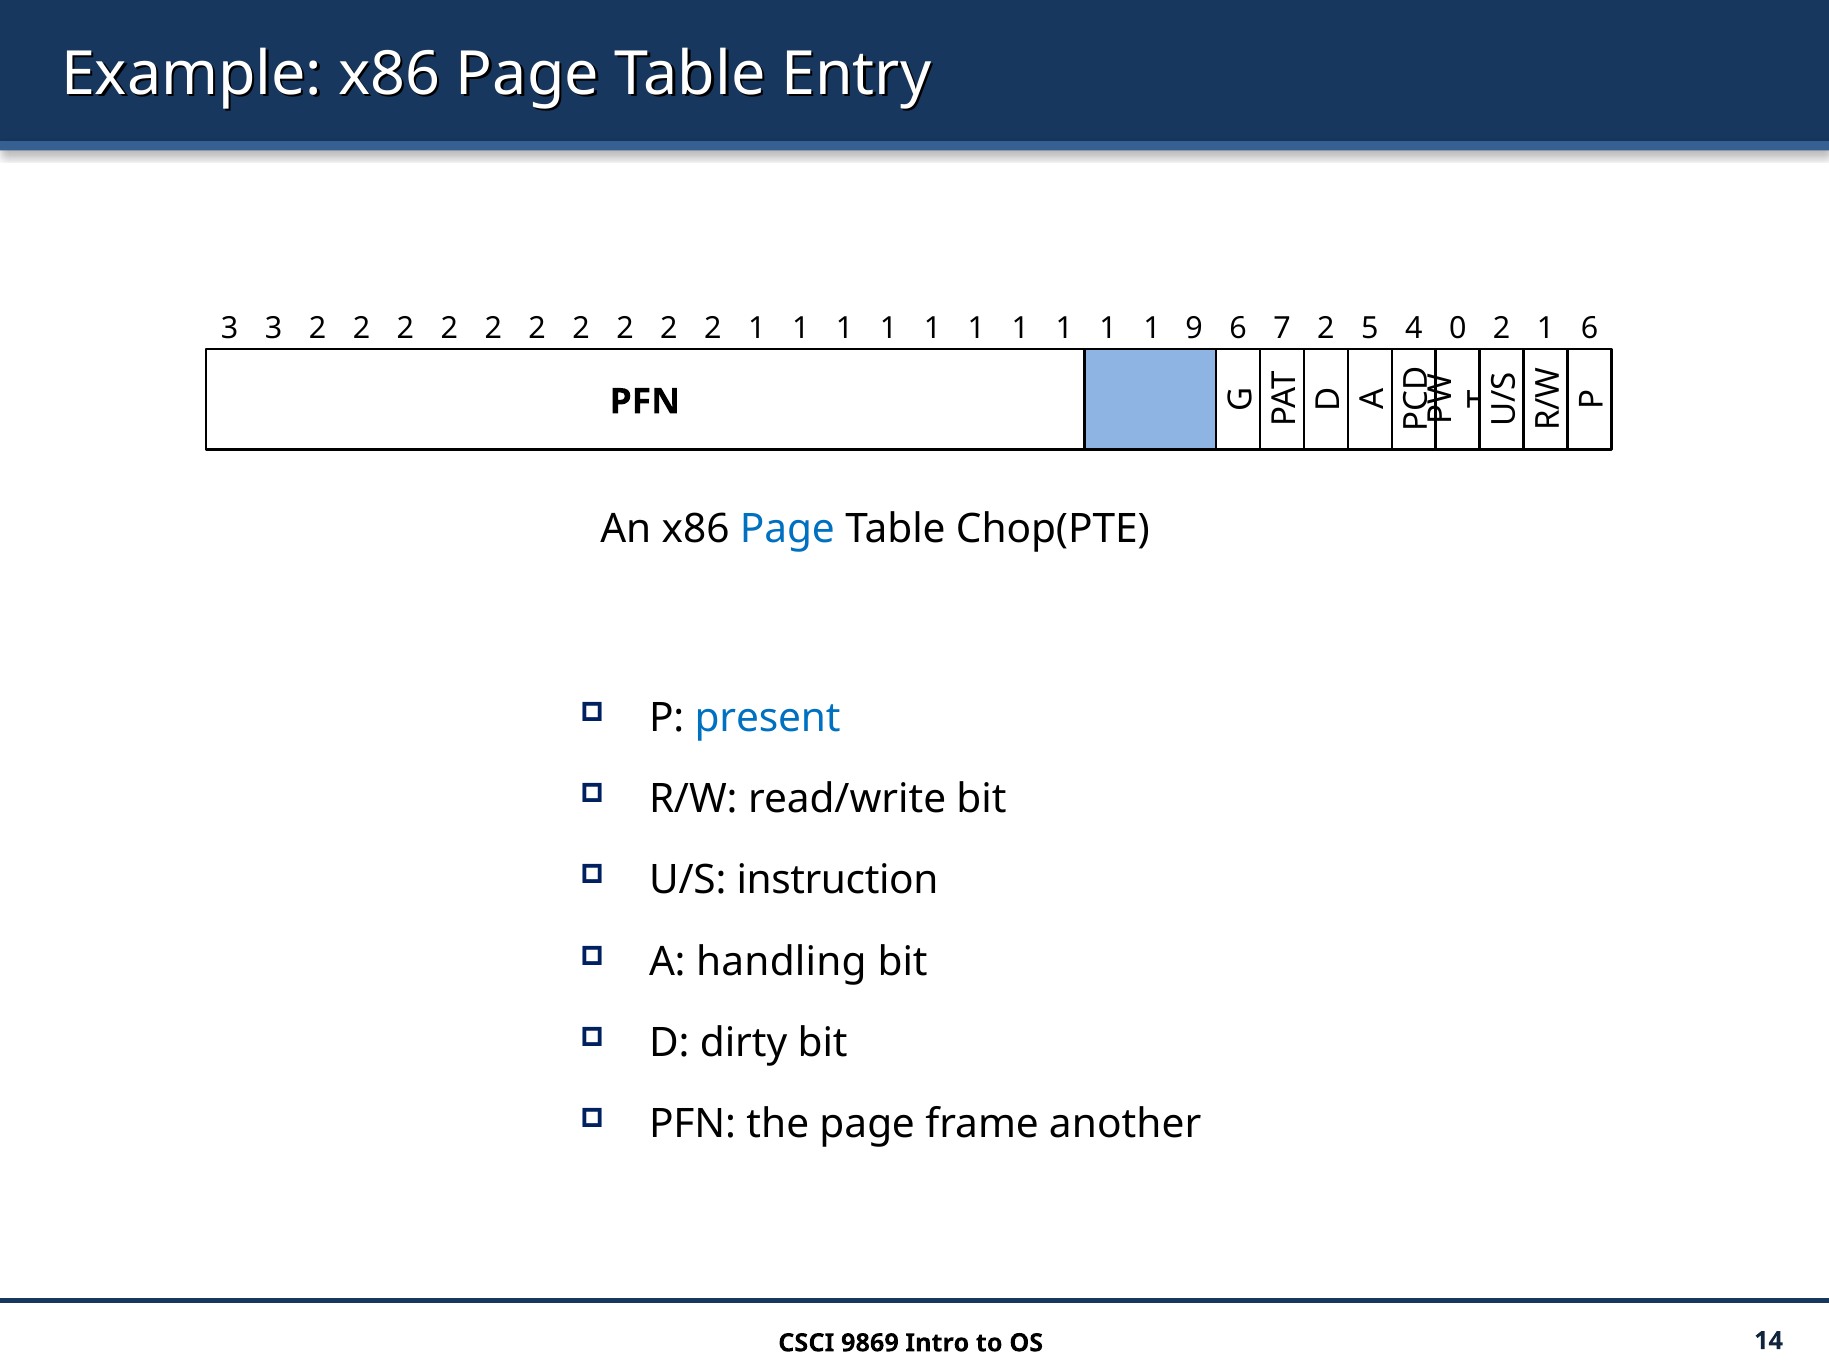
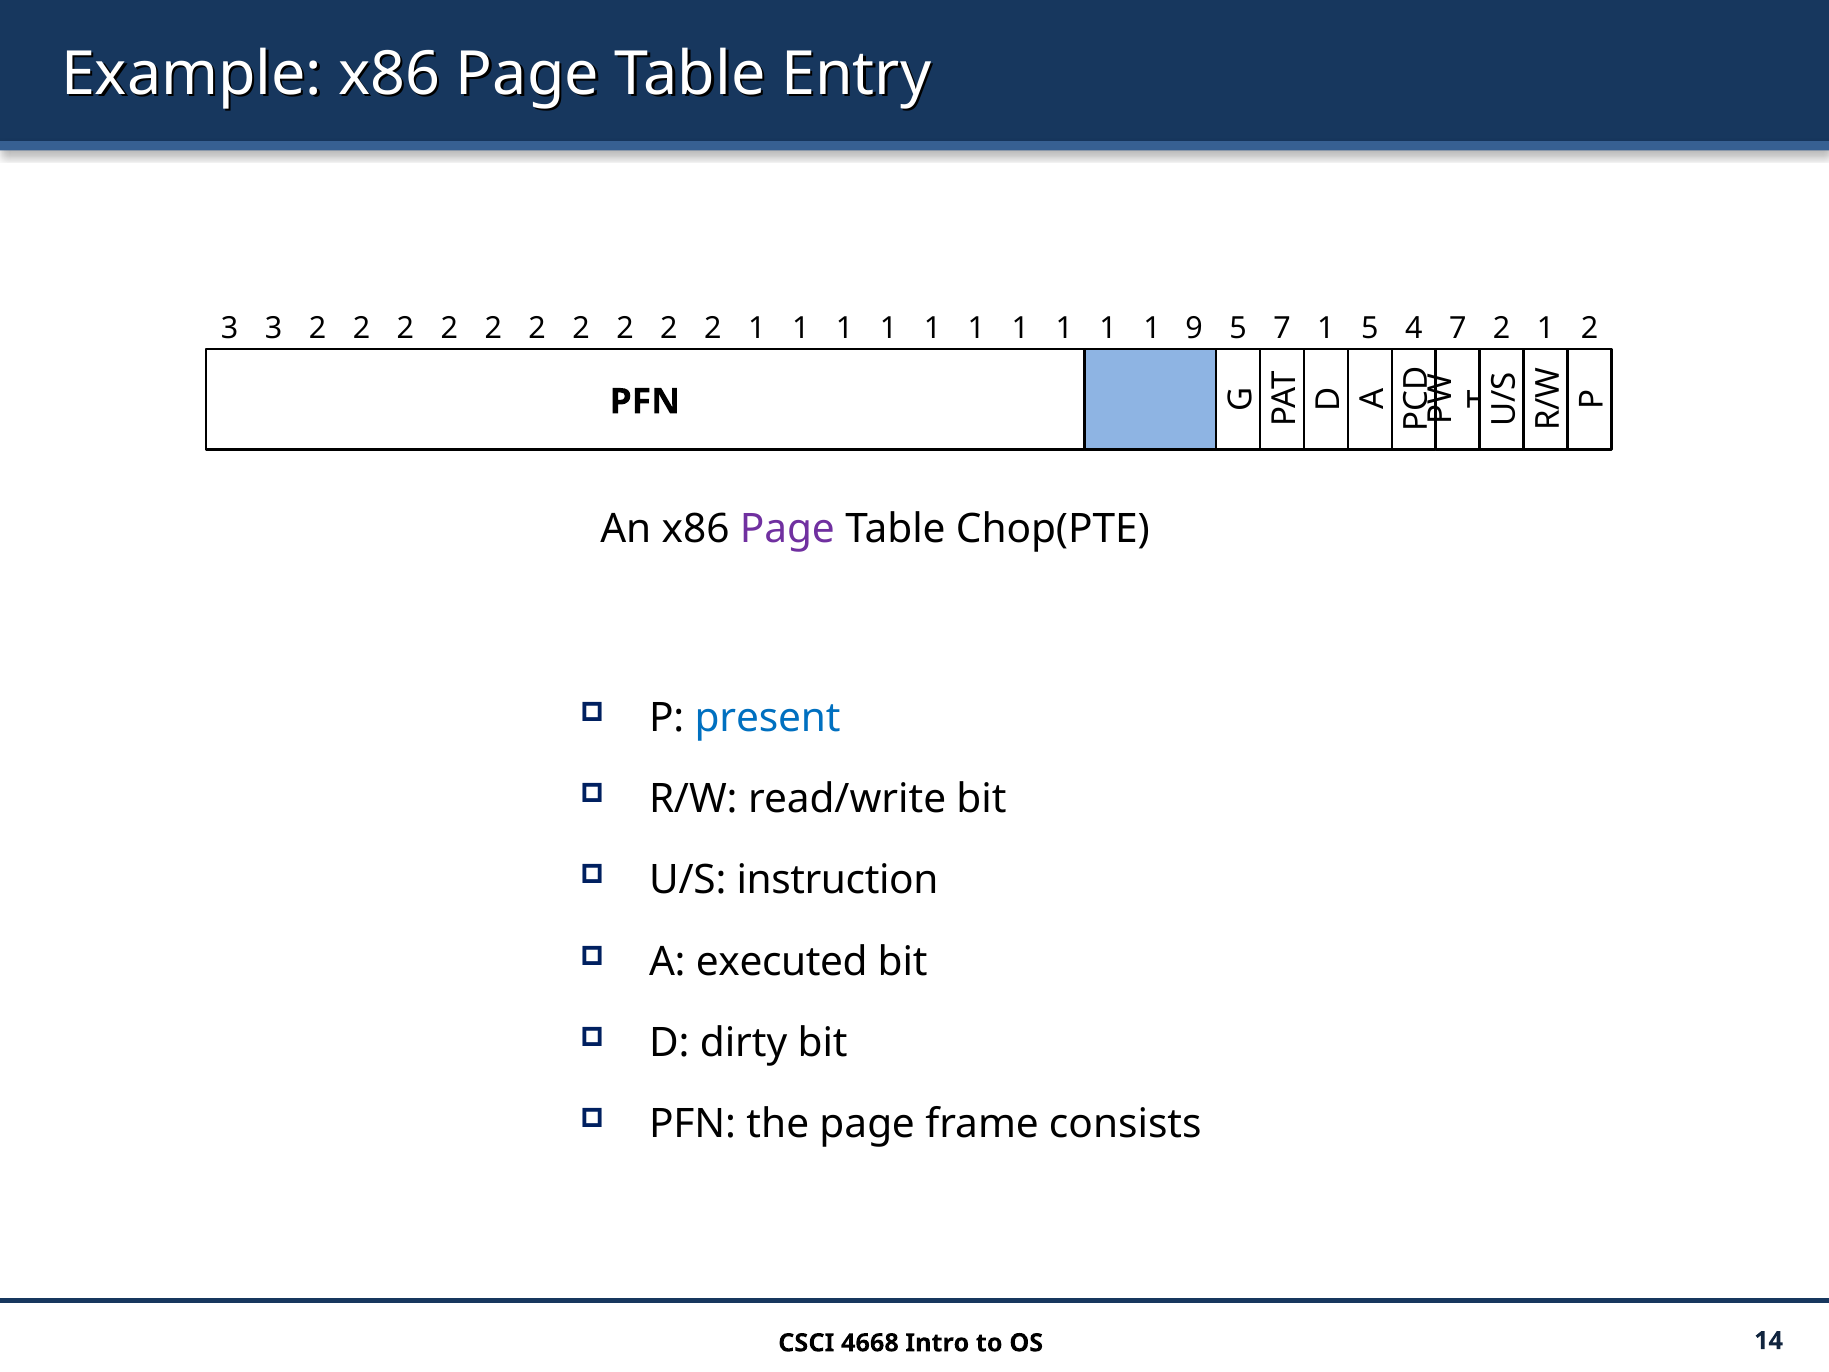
9 6: 6 -> 5
2 at (1326, 329): 2 -> 1
4 0: 0 -> 7
6 at (1590, 329): 6 -> 2
Page at (787, 529) colour: blue -> purple
handling: handling -> executed
another: another -> consists
9869: 9869 -> 4668
